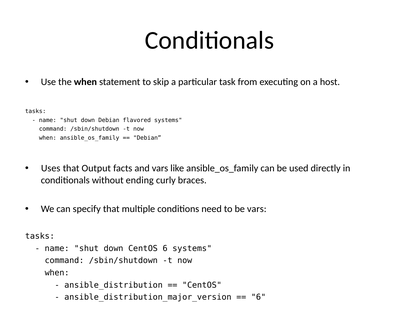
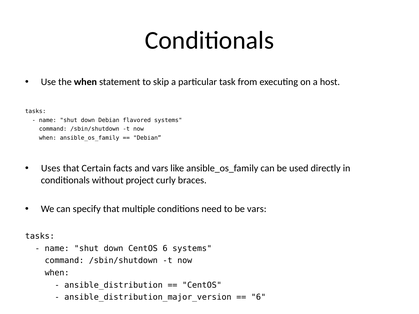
Output: Output -> Certain
ending: ending -> project
